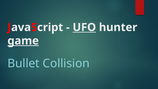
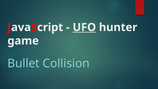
game underline: present -> none
